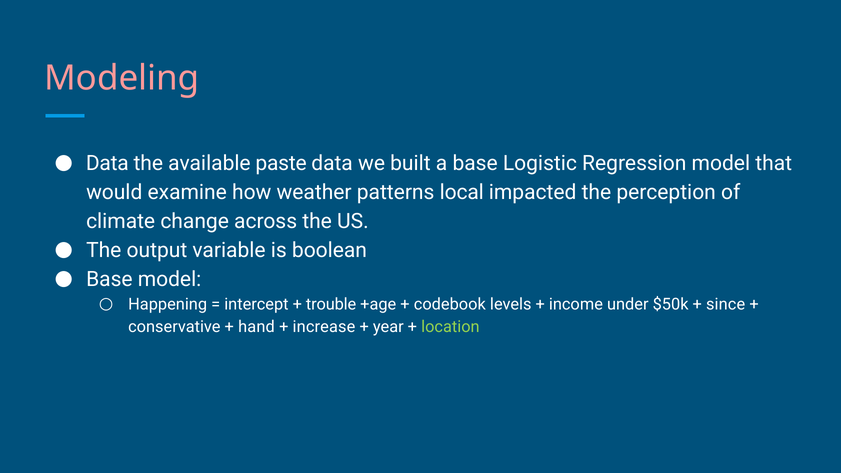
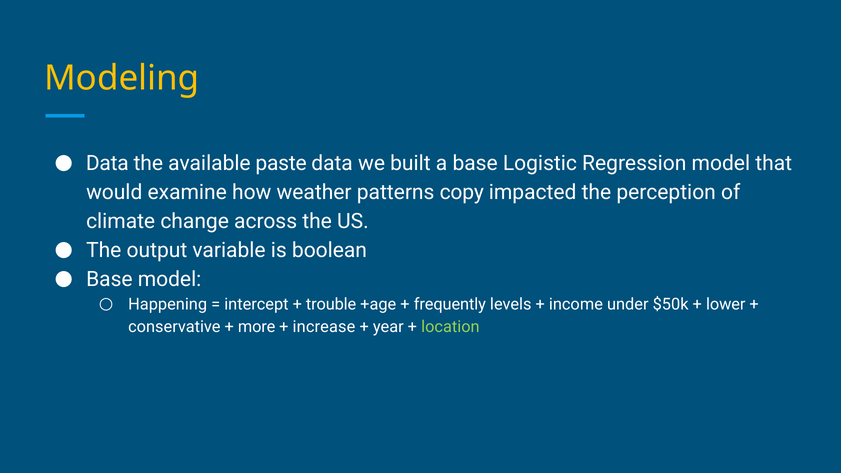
Modeling colour: pink -> yellow
local: local -> copy
codebook: codebook -> frequently
since: since -> lower
hand: hand -> more
